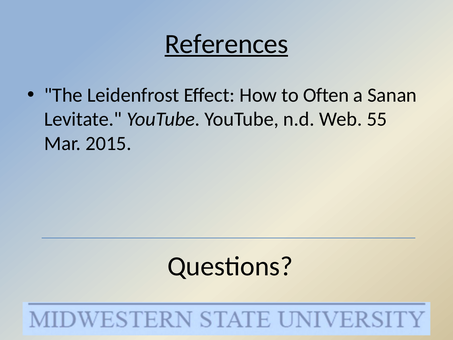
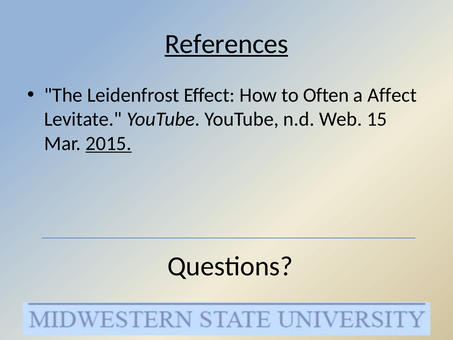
Sanan: Sanan -> Affect
55: 55 -> 15
2015 underline: none -> present
